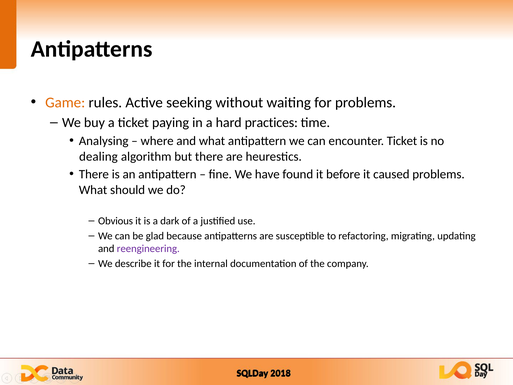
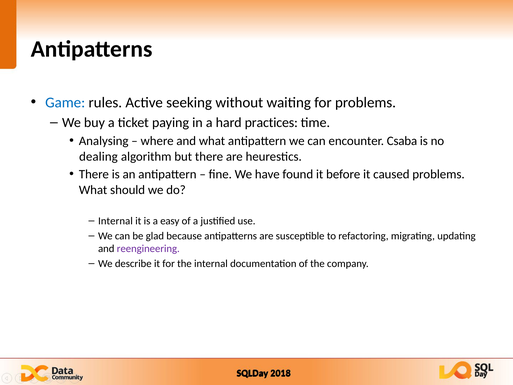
Game colour: orange -> blue
encounter Ticket: Ticket -> Csaba
Obvious at (116, 221): Obvious -> Internal
dark: dark -> easy
